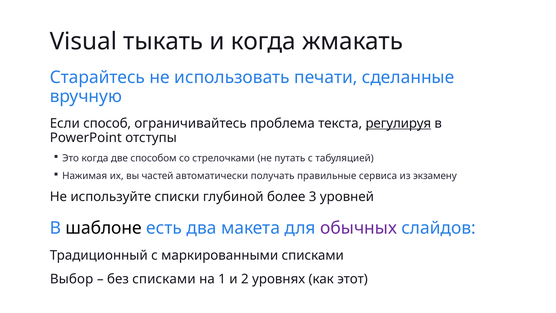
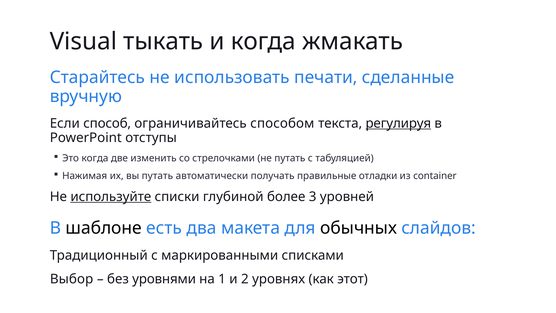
проблема: проблема -> способом
способом: способом -> изменить
вы частей: частей -> путать
сервиса: сервиса -> отладки
экзамену: экзамену -> container
используйте underline: none -> present
обычных colour: purple -> black
без списками: списками -> уровнями
